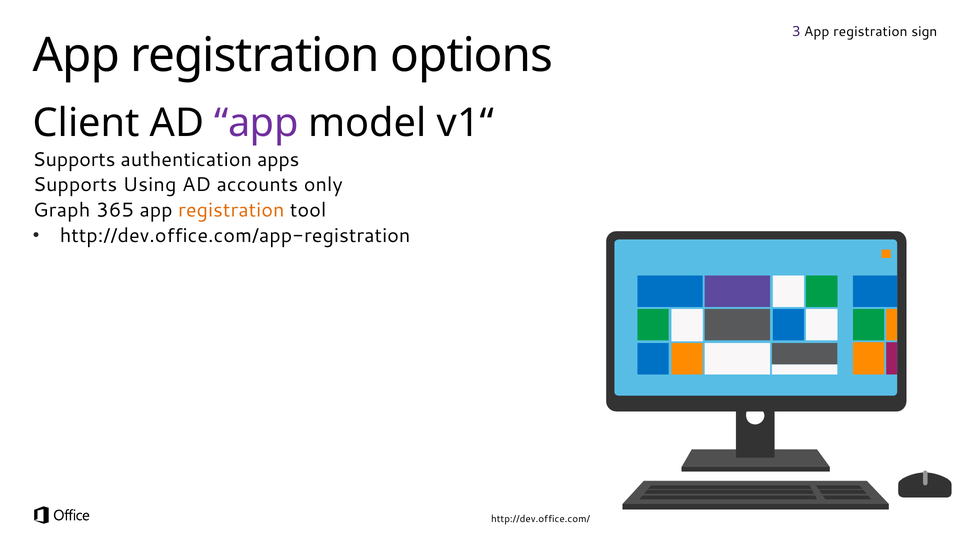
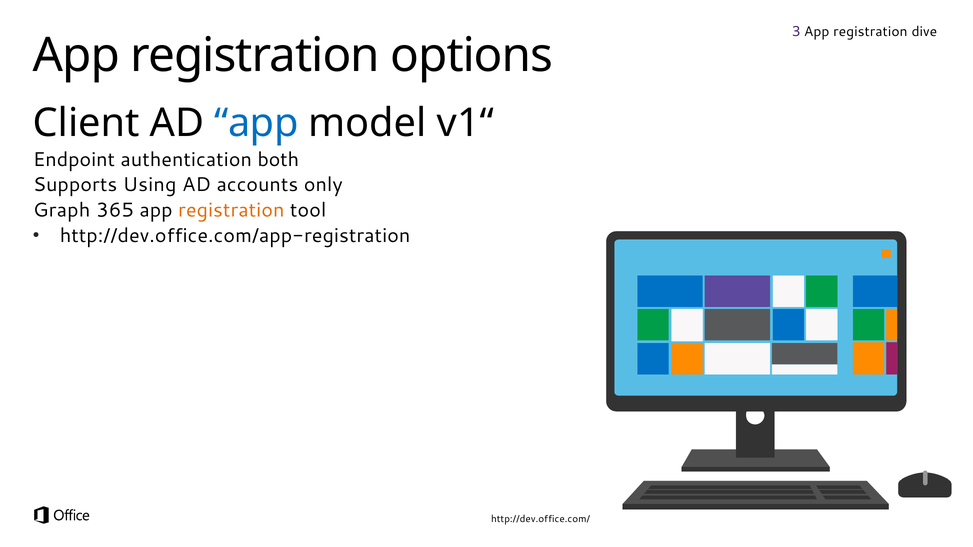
sign: sign -> dive
app at (256, 123) colour: purple -> blue
Supports at (74, 160): Supports -> Endpoint
apps: apps -> both
